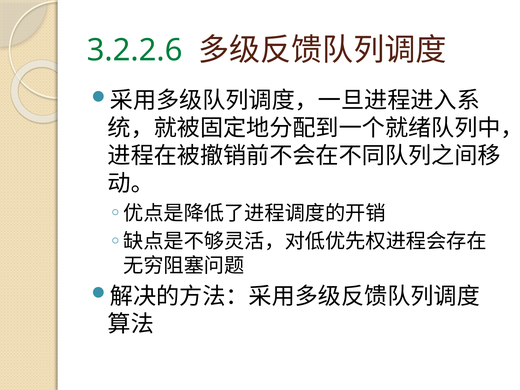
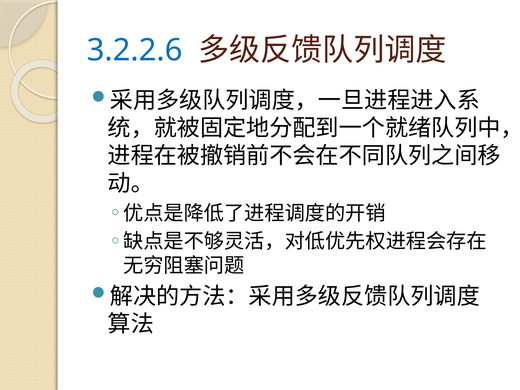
3.2.2.6 colour: green -> blue
